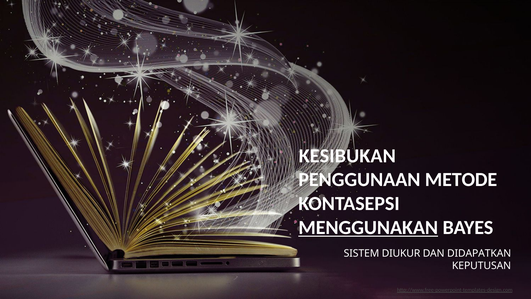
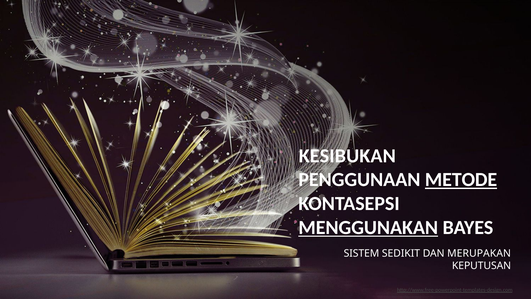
METODE underline: none -> present
DIUKUR: DIUKUR -> SEDIKIT
DIDAPATKAN: DIDAPATKAN -> MERUPAKAN
